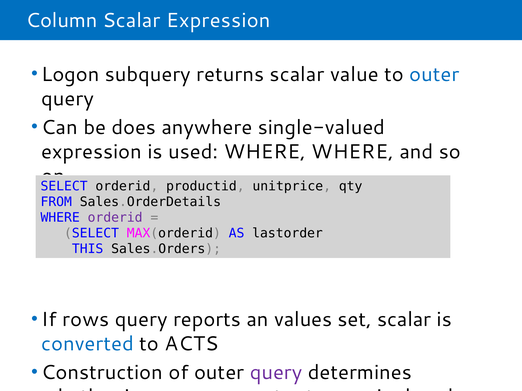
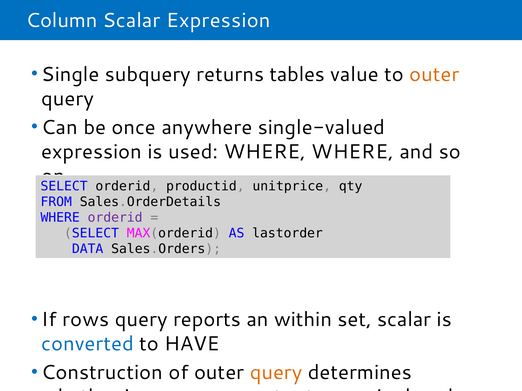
Logon at (70, 74): Logon -> Single
returns scalar: scalar -> tables
outer at (434, 74) colour: blue -> orange
does: does -> once
THIS: THIS -> DATA
values: values -> within
ACTS: ACTS -> HAVE
query at (276, 373) colour: purple -> orange
